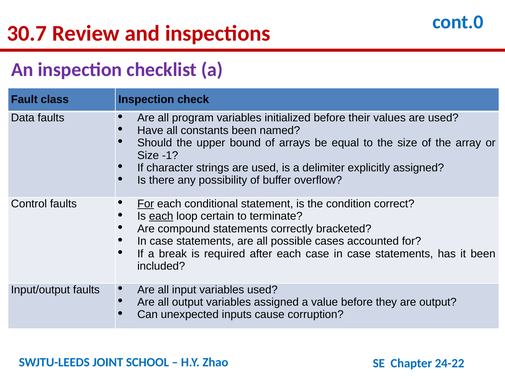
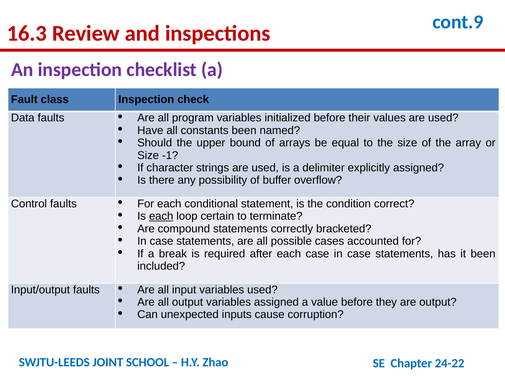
cont.0: cont.0 -> cont.9
30.7: 30.7 -> 16.3
For at (146, 204) underline: present -> none
